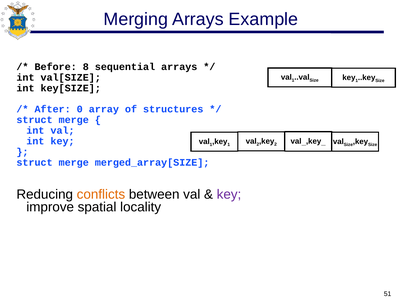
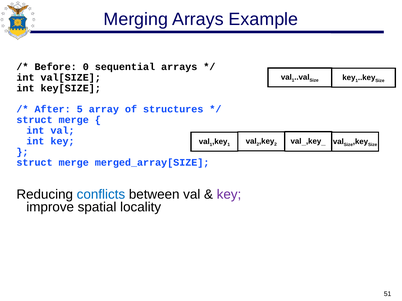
8: 8 -> 0
0: 0 -> 5
conflicts colour: orange -> blue
